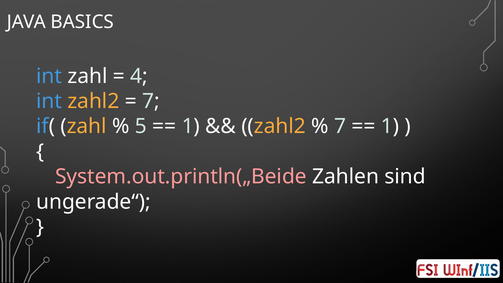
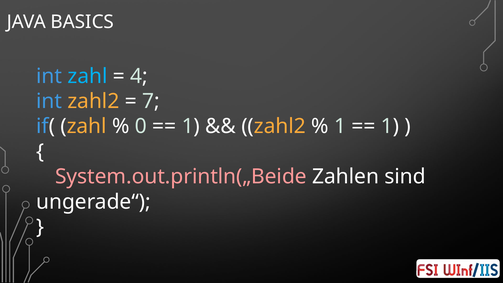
zahl at (87, 76) colour: white -> light blue
5: 5 -> 0
7 at (340, 126): 7 -> 1
